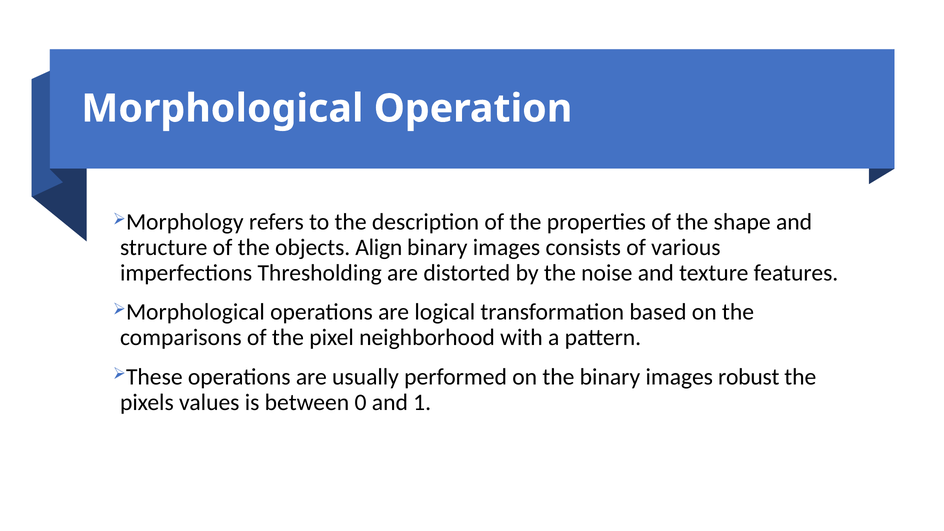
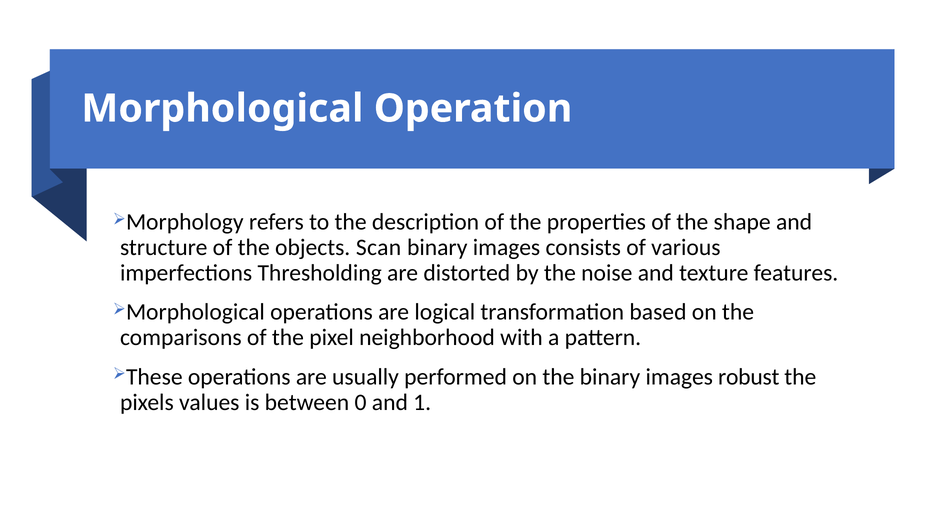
Align: Align -> Scan
